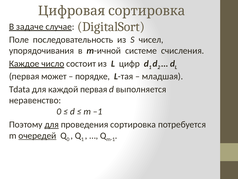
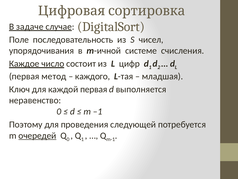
может: может -> метод
порядке: порядке -> каждого
Tdata: Tdata -> Ключ
для at (52, 124) underline: present -> none
сортировка: сортировка -> следующей
